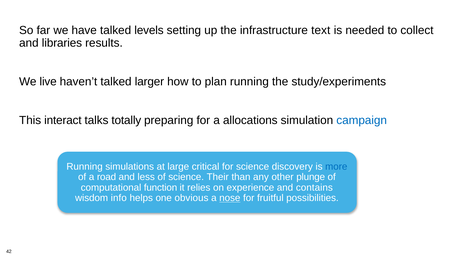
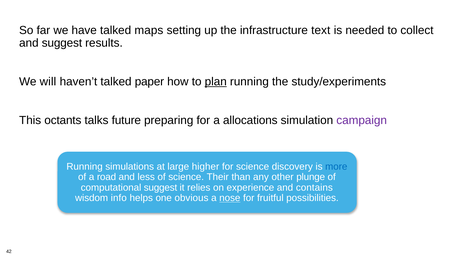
levels: levels -> maps
and libraries: libraries -> suggest
live: live -> will
larger: larger -> paper
plan underline: none -> present
interact: interact -> octants
totally: totally -> future
campaign colour: blue -> purple
critical: critical -> higher
computational function: function -> suggest
